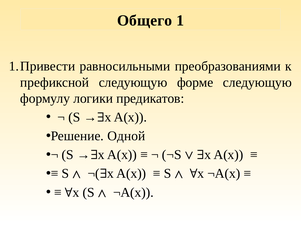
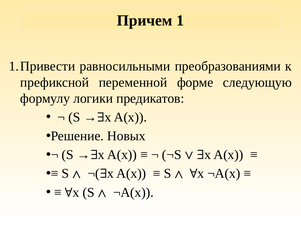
Общего: Общего -> Причем
префиксной следующую: следующую -> переменной
Одной: Одной -> Новых
